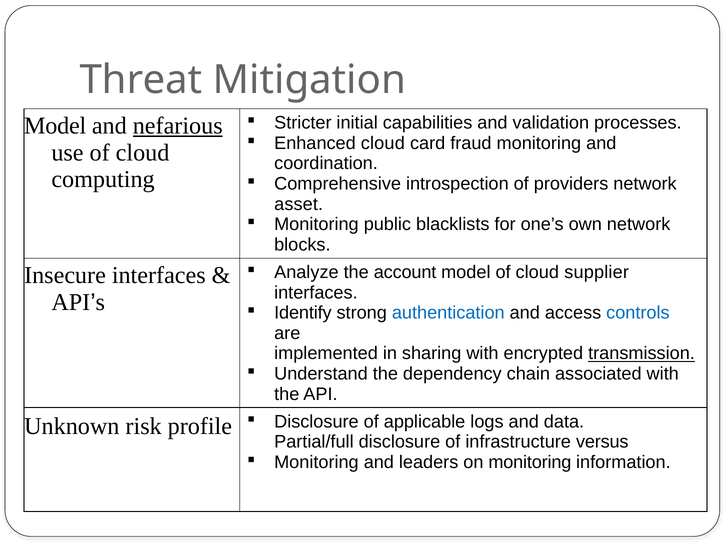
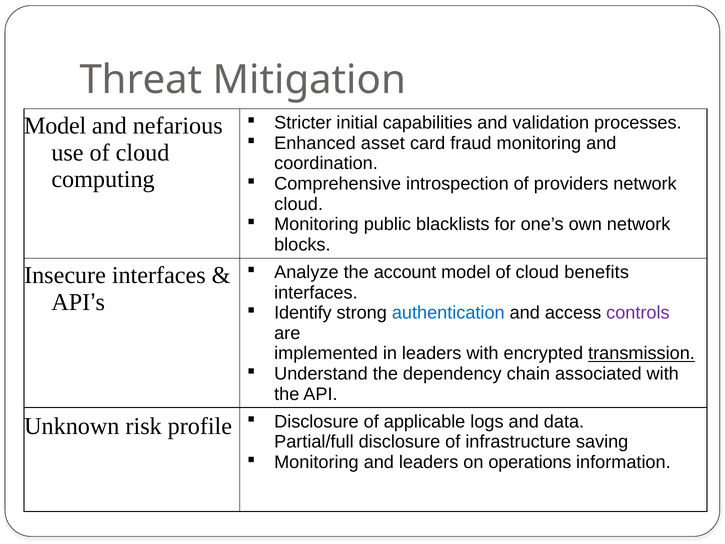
nefarious underline: present -> none
Enhanced cloud: cloud -> asset
asset at (299, 204): asset -> cloud
supplier: supplier -> benefits
controls colour: blue -> purple
in sharing: sharing -> leaders
versus: versus -> saving
on monitoring: monitoring -> operations
